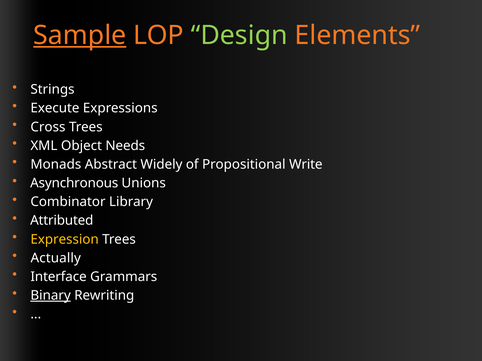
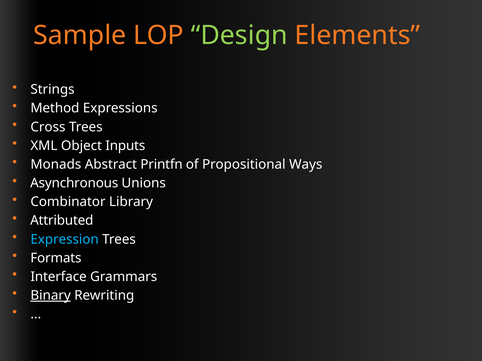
Sample underline: present -> none
Execute: Execute -> Method
Needs: Needs -> Inputs
Widely: Widely -> Printfn
Write: Write -> Ways
Expression colour: yellow -> light blue
Actually: Actually -> Formats
